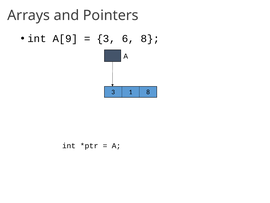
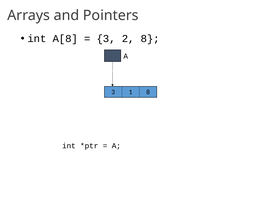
A[9: A[9 -> A[8
6: 6 -> 2
